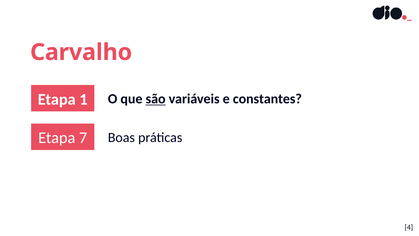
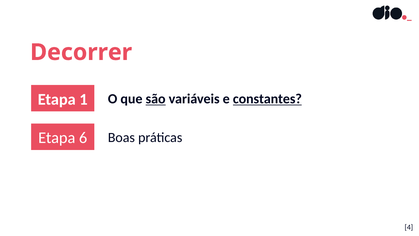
Carvalho: Carvalho -> Decorrer
constantes underline: none -> present
7: 7 -> 6
